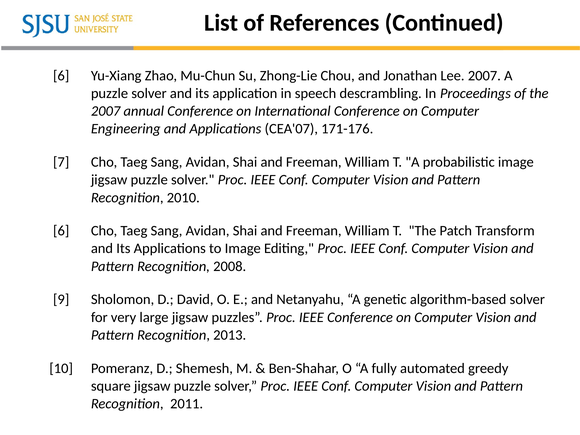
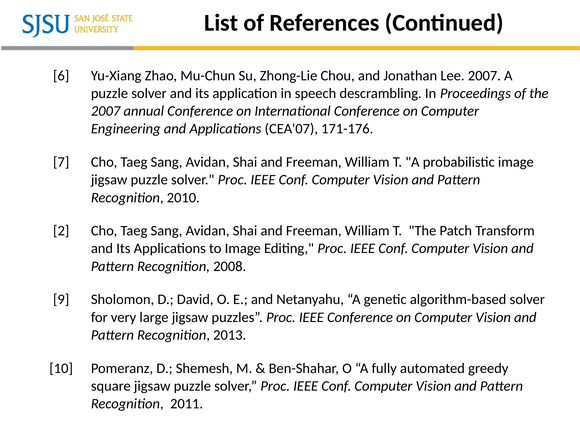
6 at (61, 231): 6 -> 2
